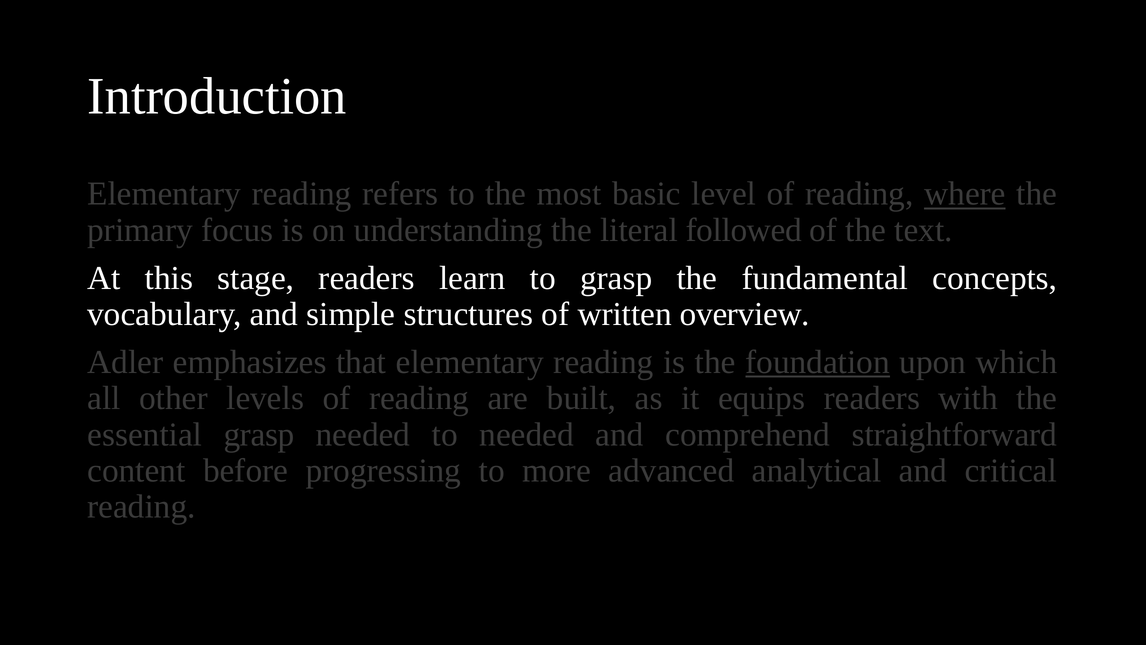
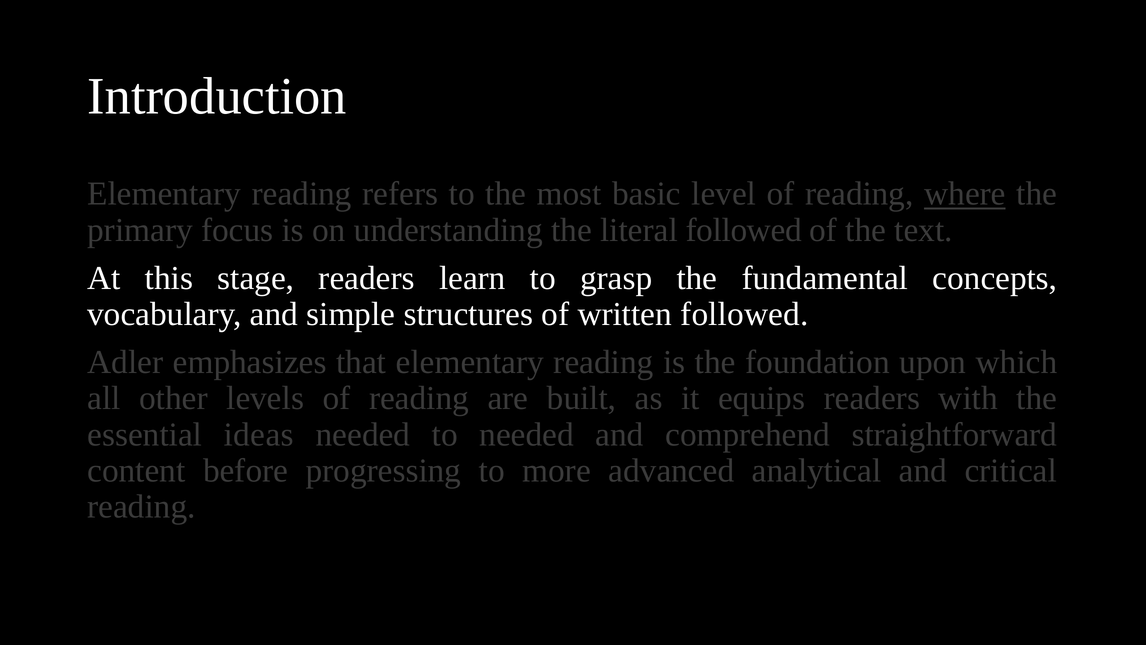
written overview: overview -> followed
foundation underline: present -> none
essential grasp: grasp -> ideas
